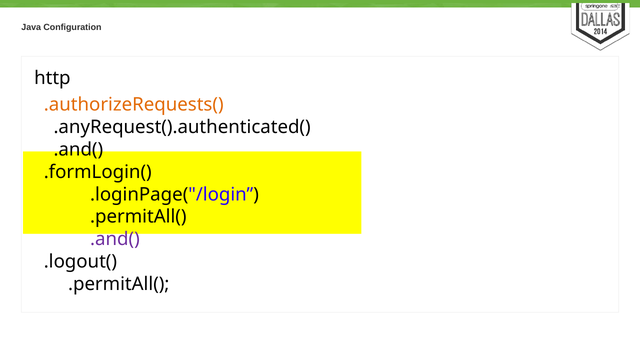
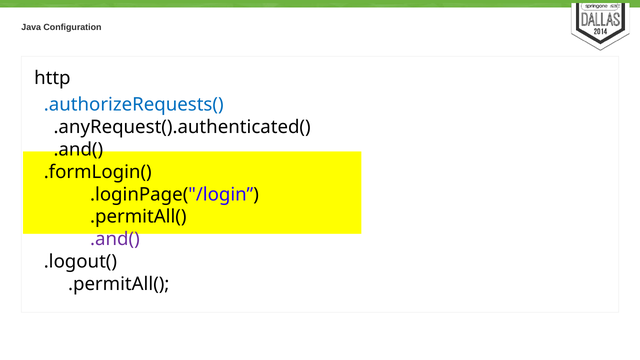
.authorizeRequests( colour: orange -> blue
